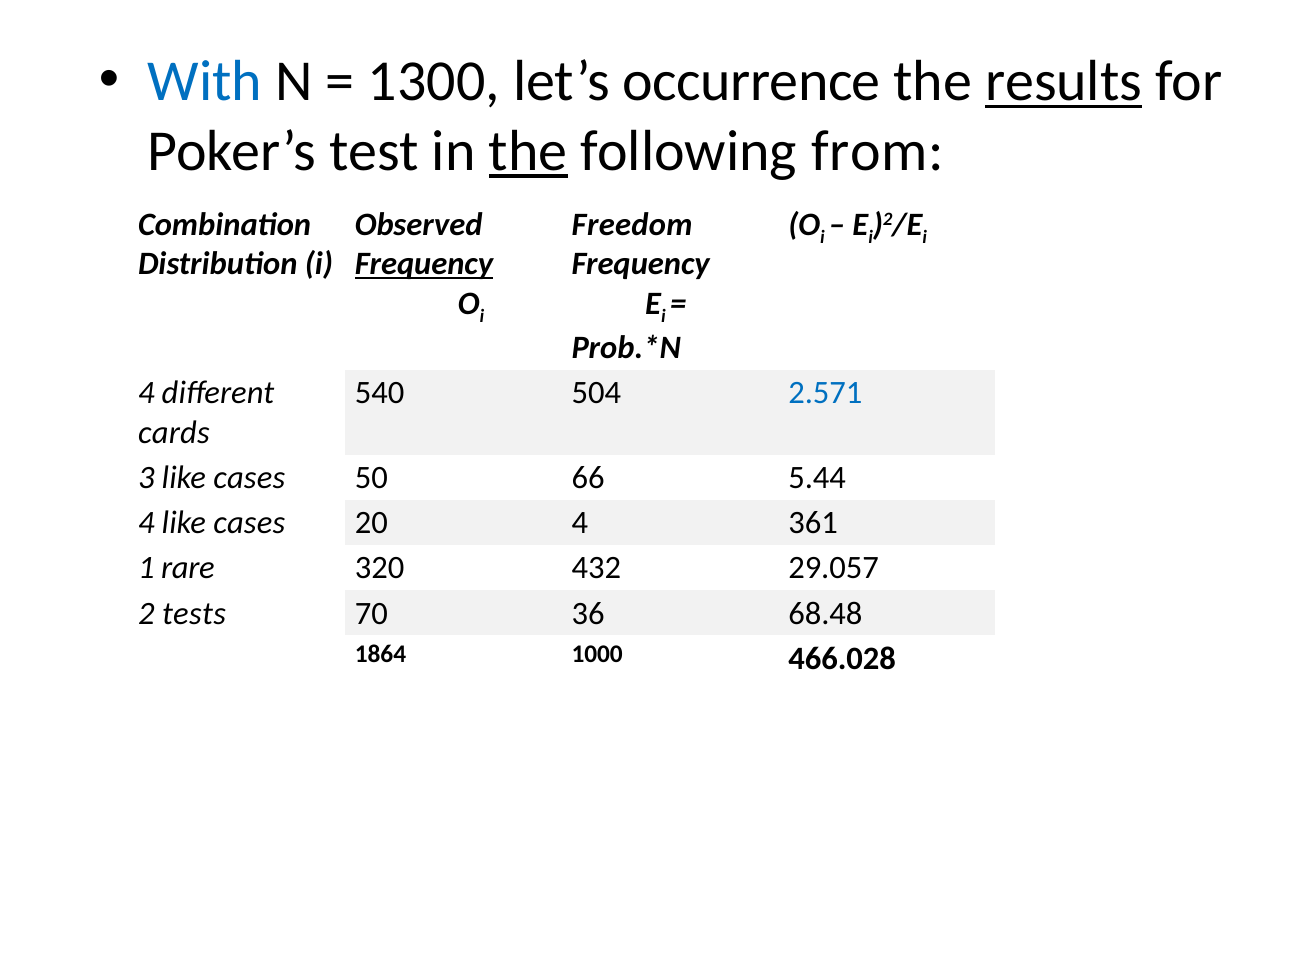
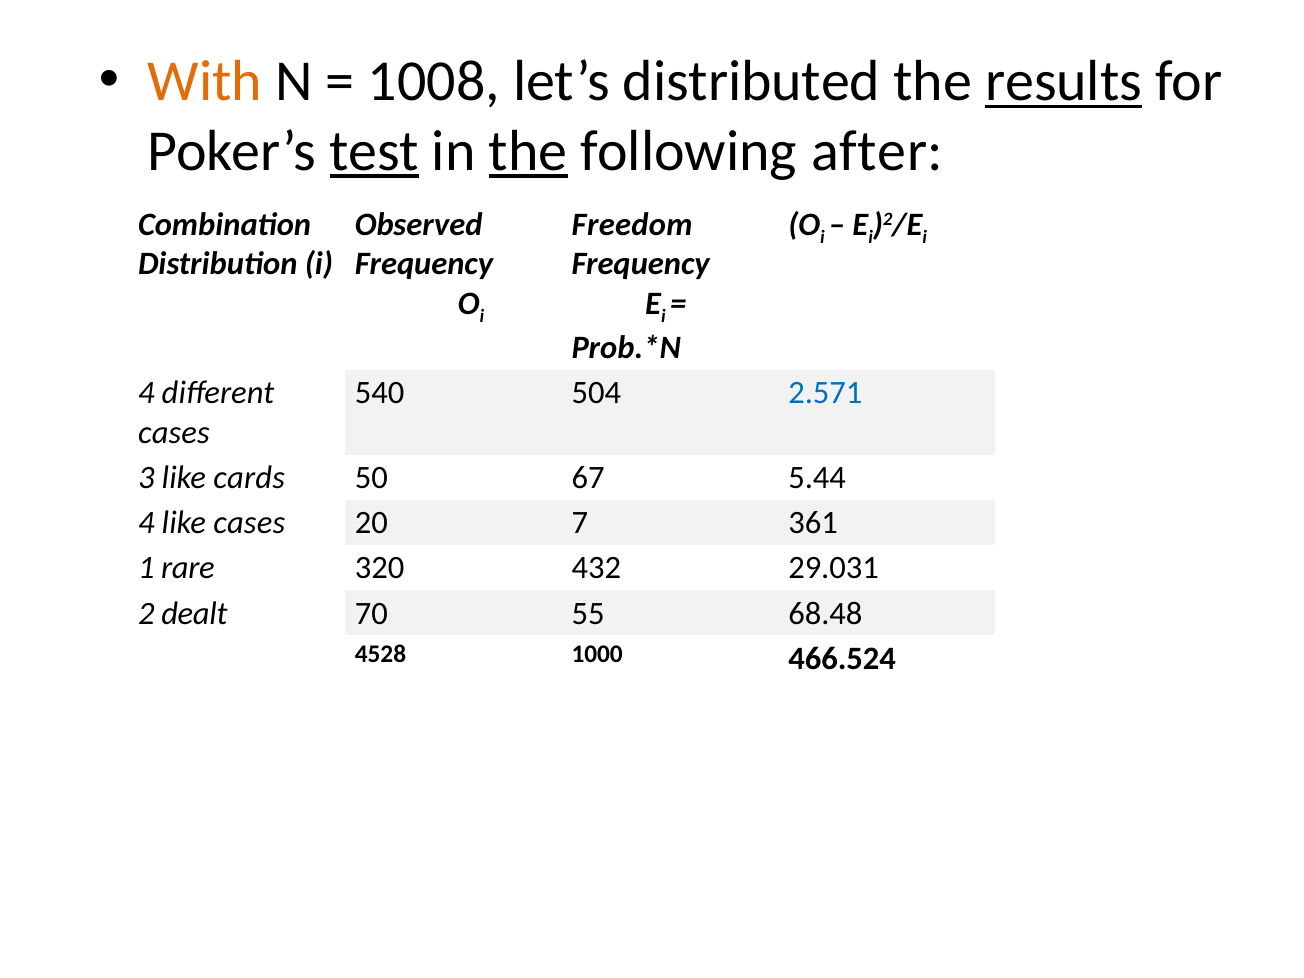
With colour: blue -> orange
1300: 1300 -> 1008
occurrence: occurrence -> distributed
test underline: none -> present
from: from -> after
Frequency at (424, 264) underline: present -> none
cards at (174, 433): cards -> cases
3 like cases: cases -> cards
66: 66 -> 67
20 4: 4 -> 7
29.057: 29.057 -> 29.031
tests: tests -> dealt
36: 36 -> 55
1864: 1864 -> 4528
466.028: 466.028 -> 466.524
